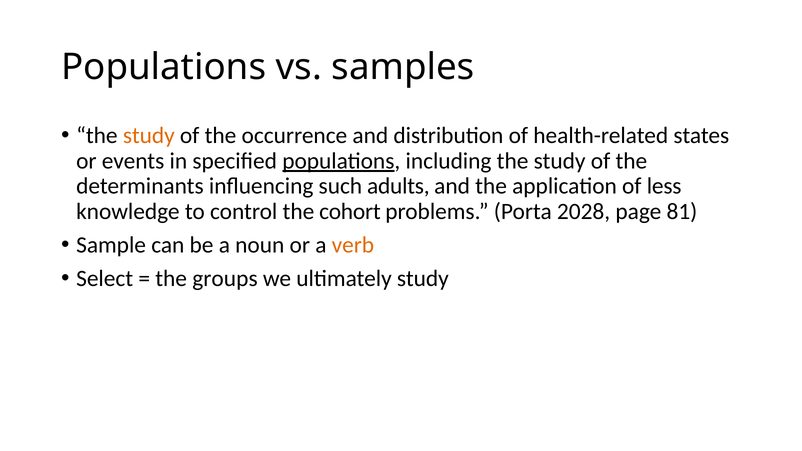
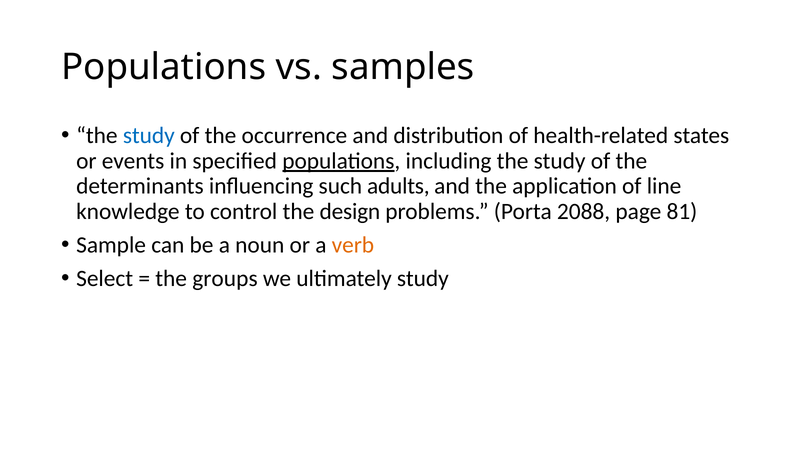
study at (149, 136) colour: orange -> blue
less: less -> line
cohort: cohort -> design
2028: 2028 -> 2088
